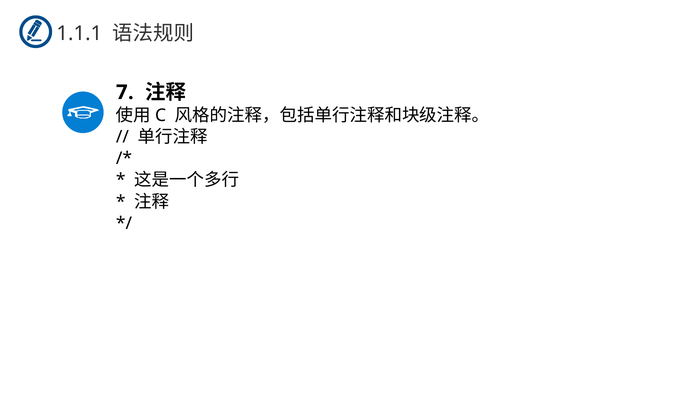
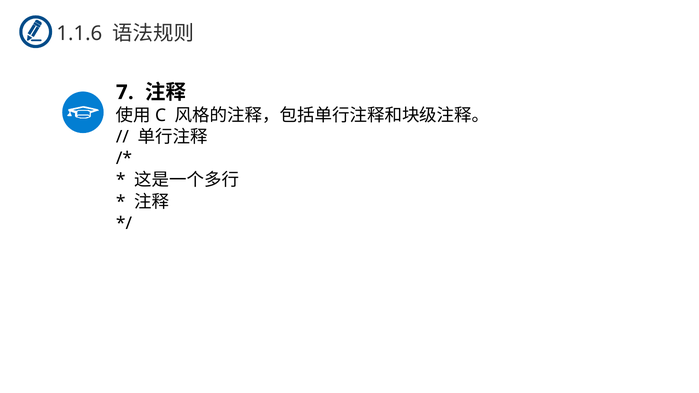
1.1.1: 1.1.1 -> 1.1.6
